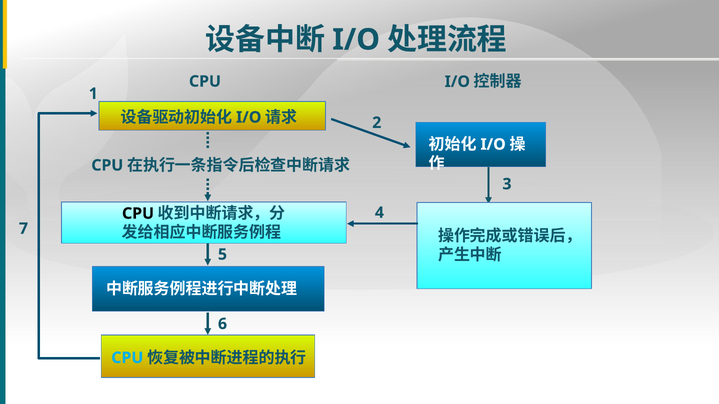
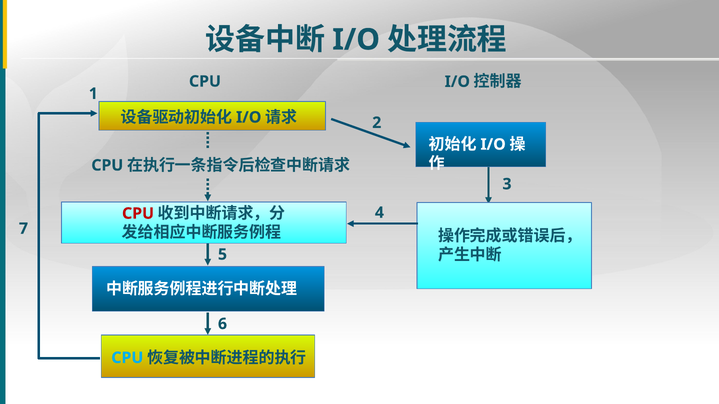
CPU at (138, 214) colour: black -> red
